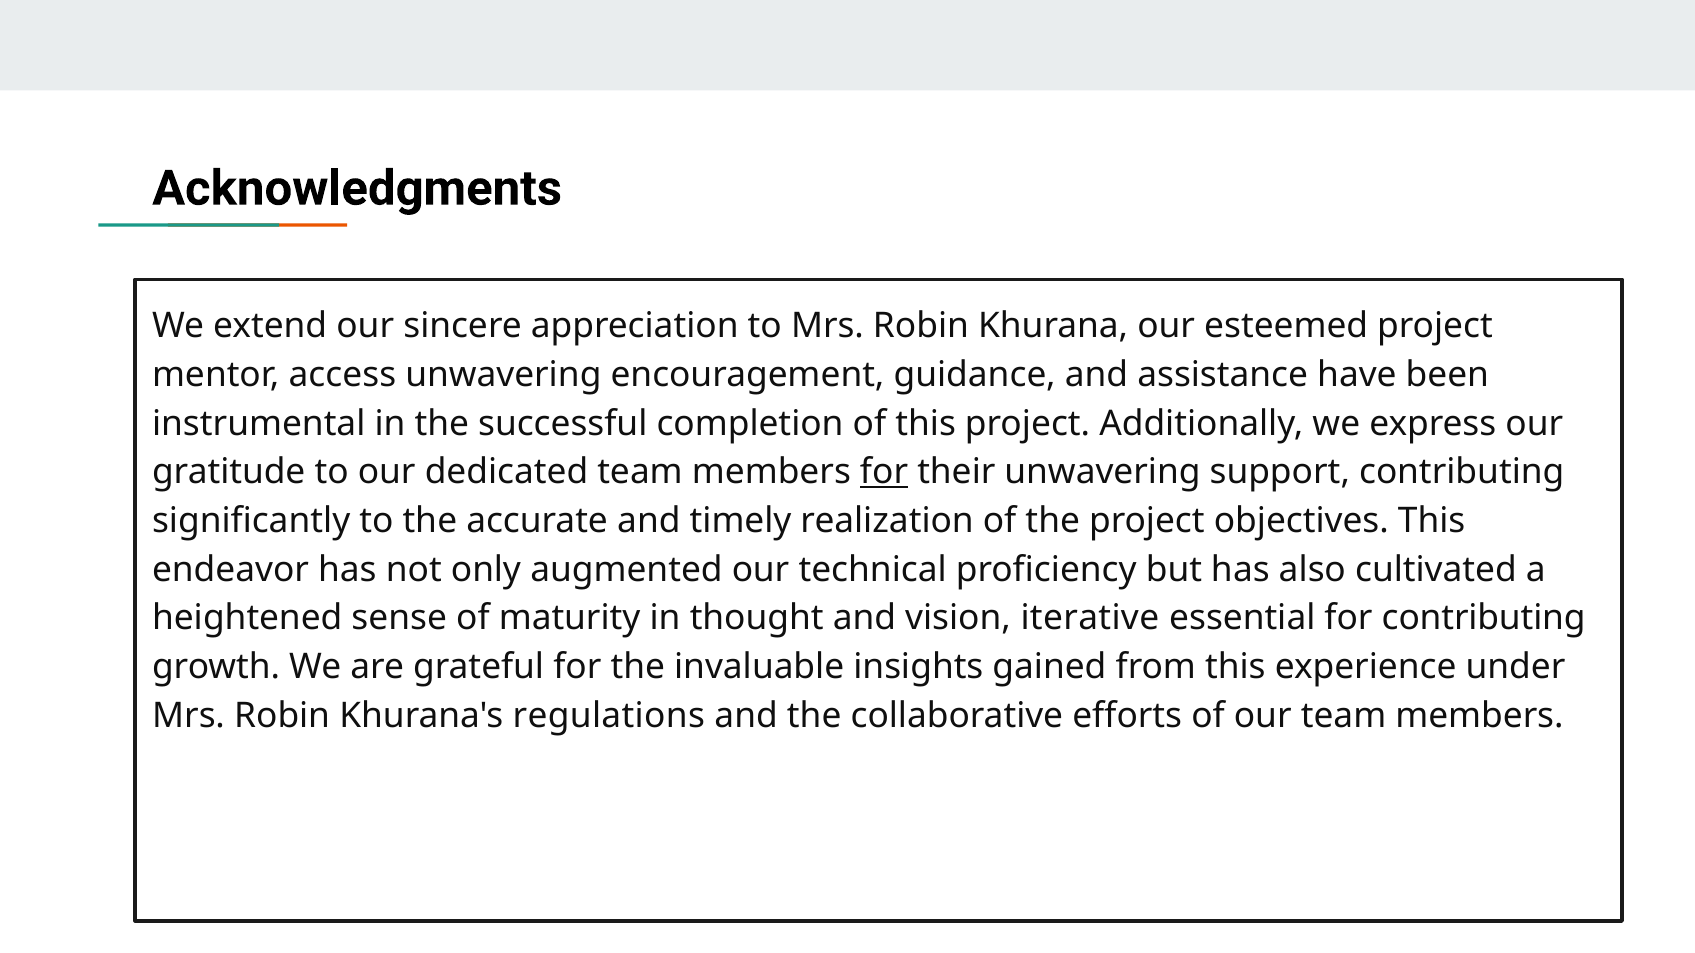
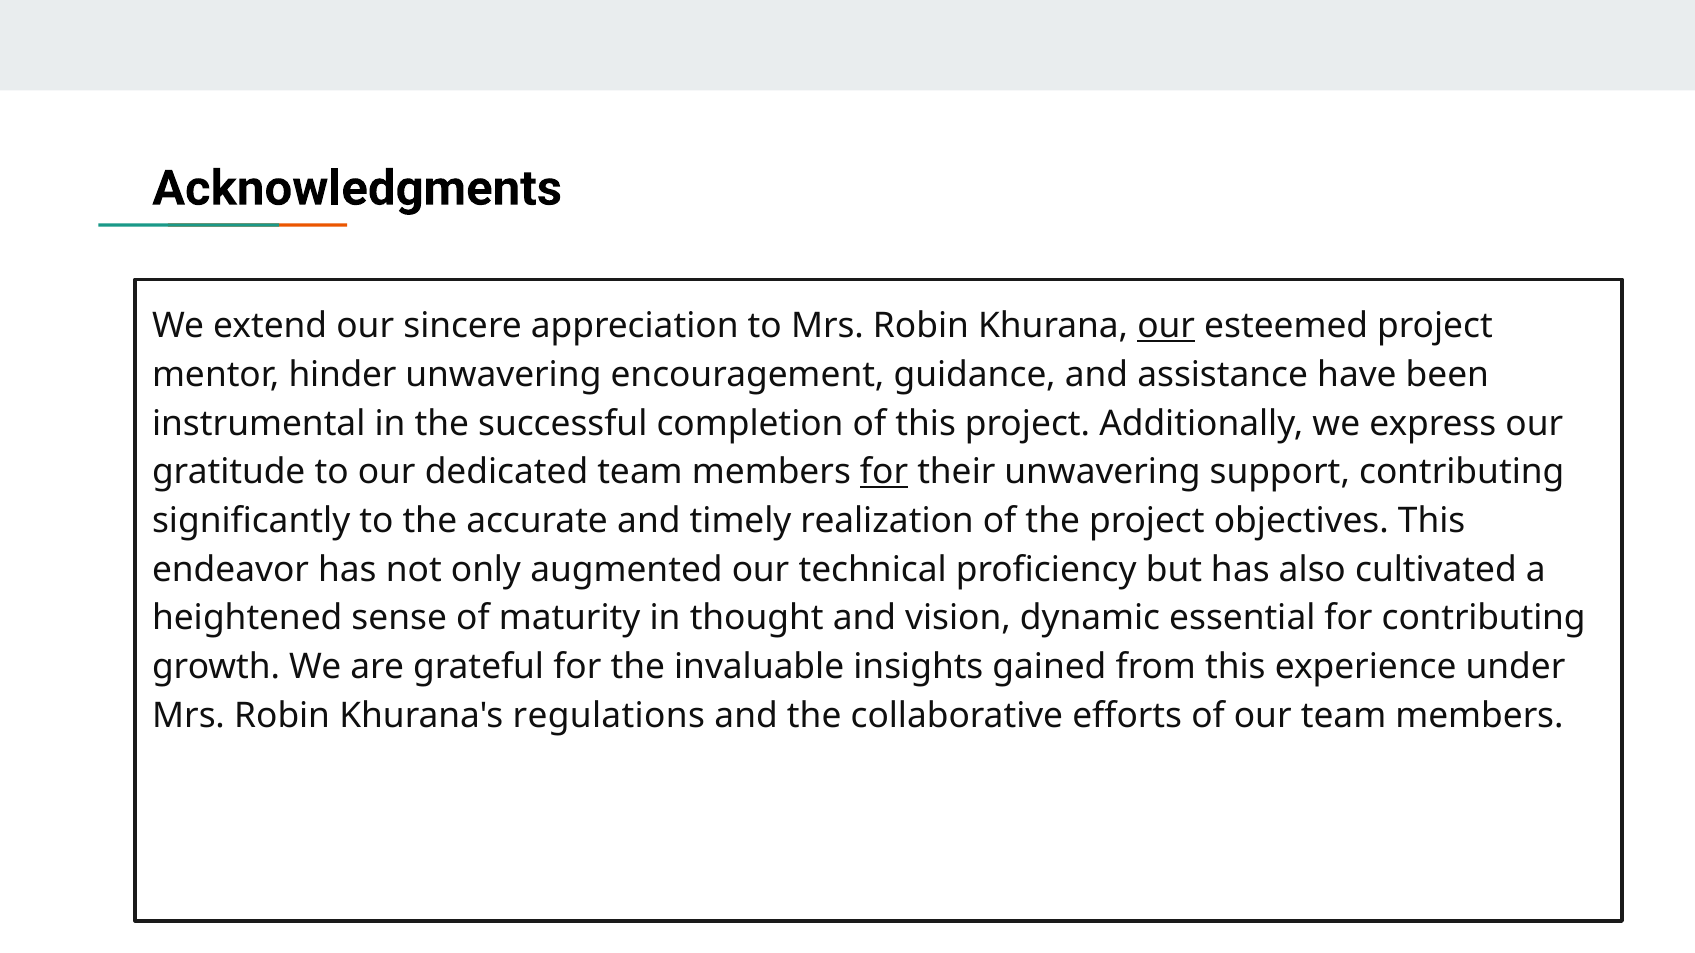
our at (1166, 326) underline: none -> present
access: access -> hinder
iterative: iterative -> dynamic
